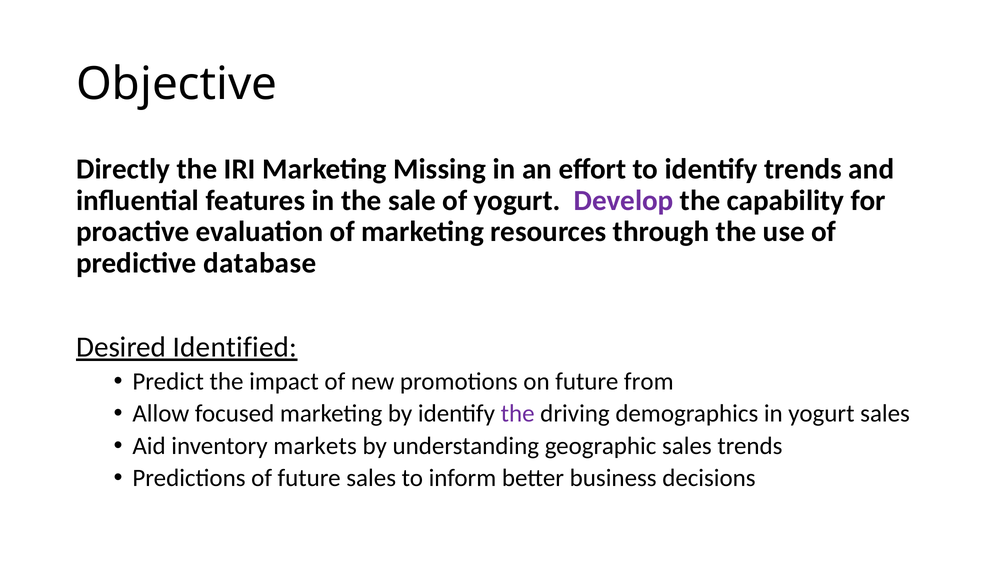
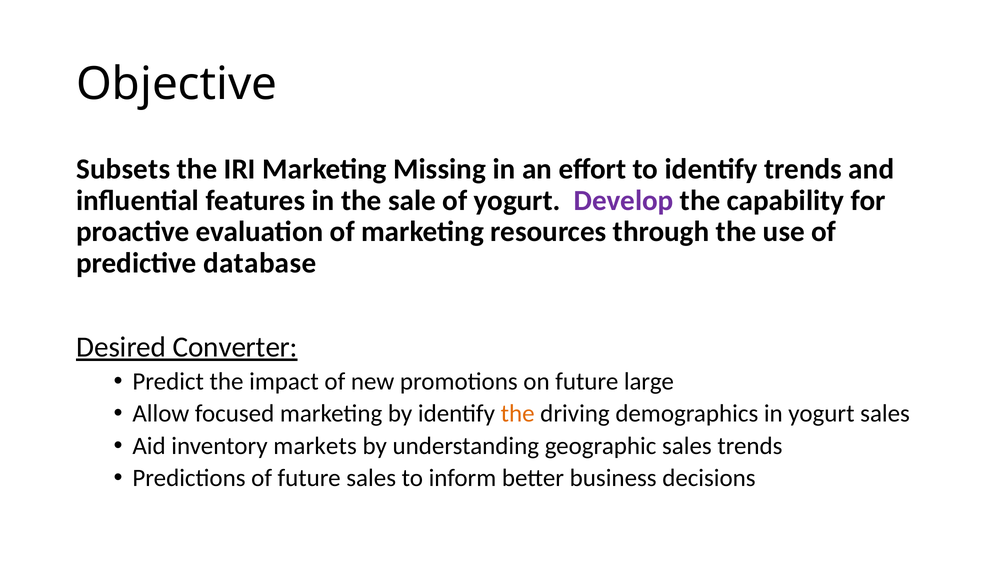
Directly: Directly -> Subsets
Identified: Identified -> Converter
from: from -> large
the at (518, 414) colour: purple -> orange
